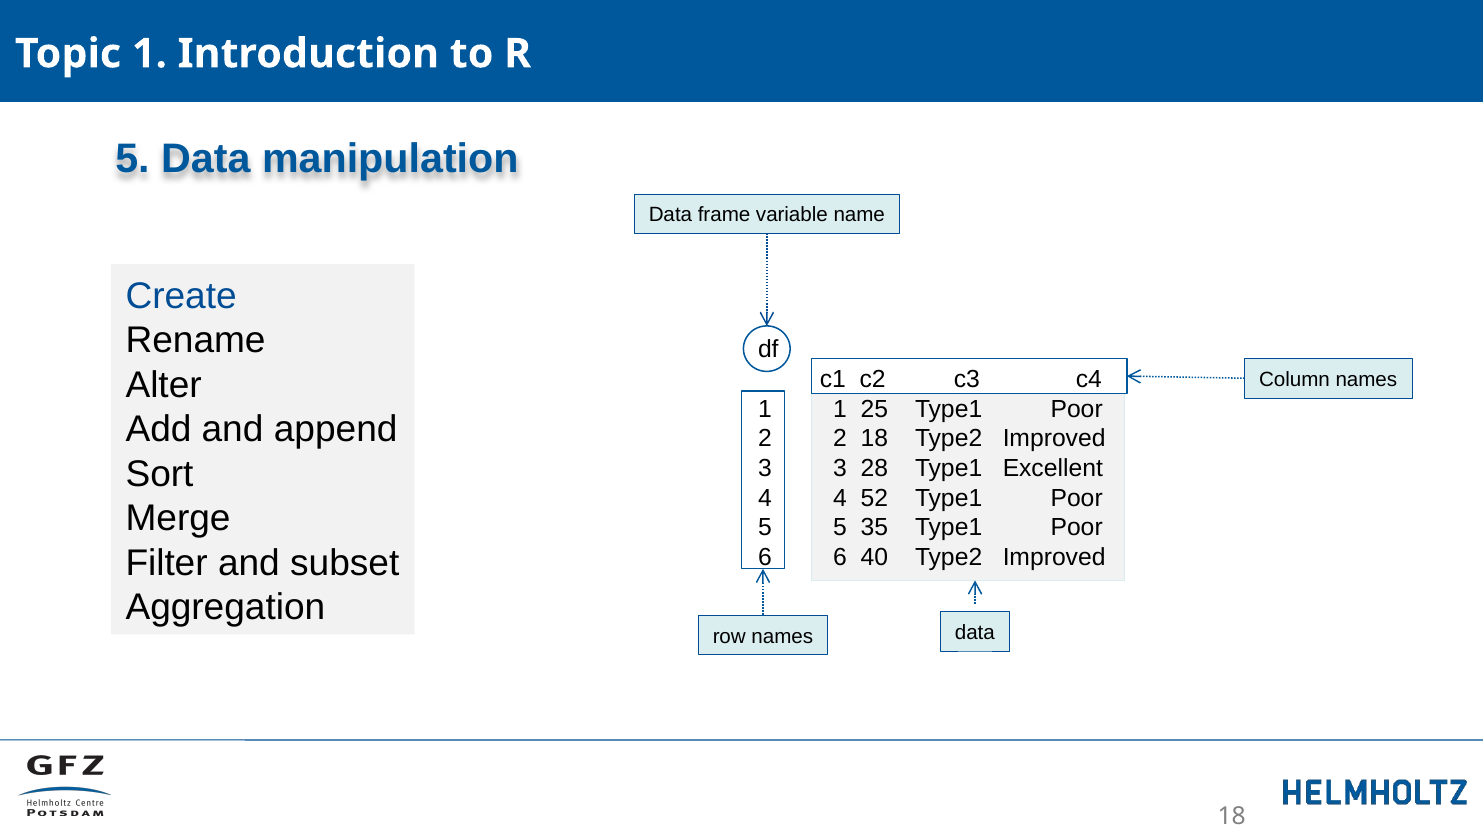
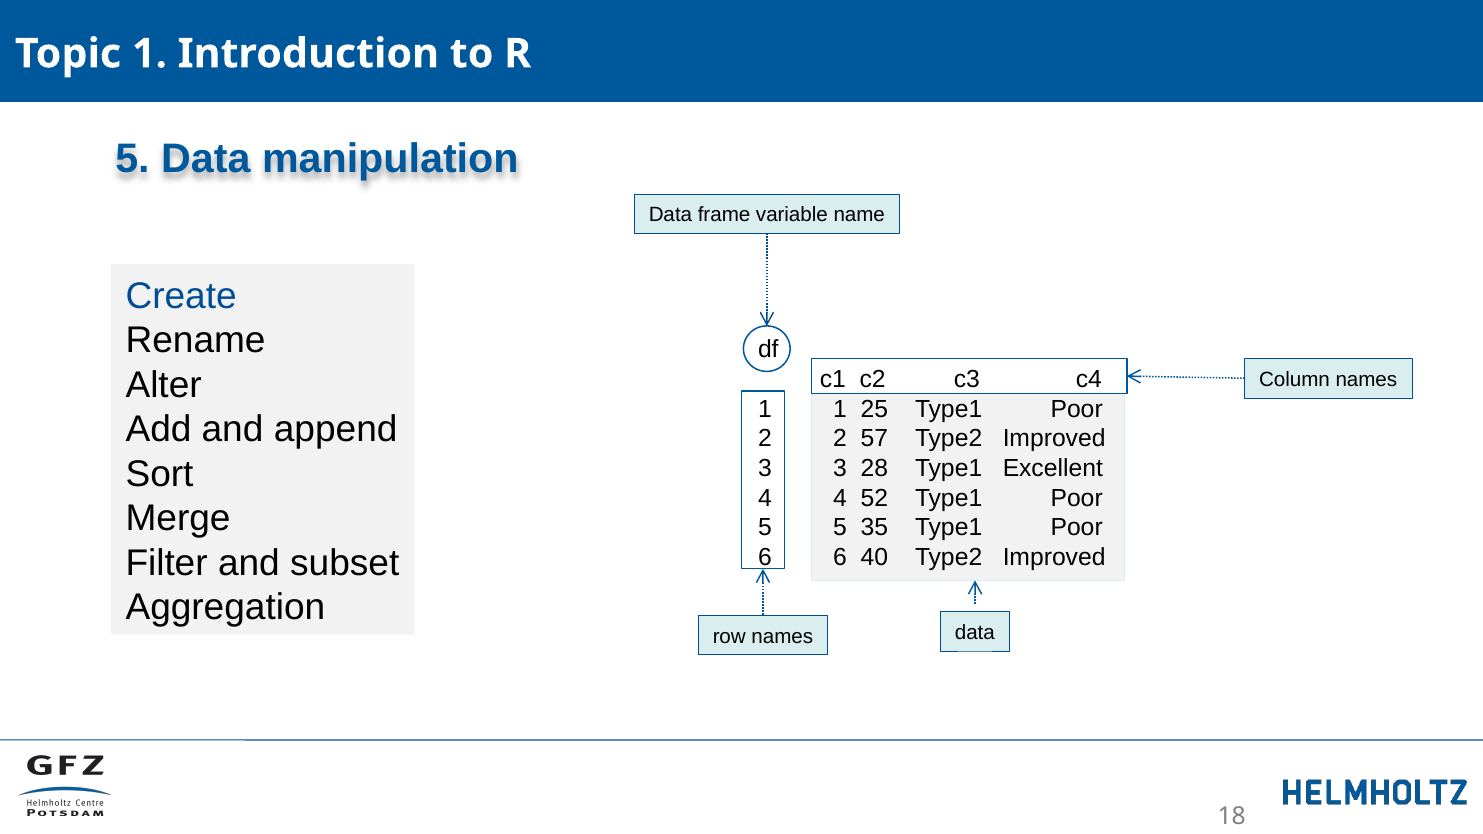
2 18: 18 -> 57
